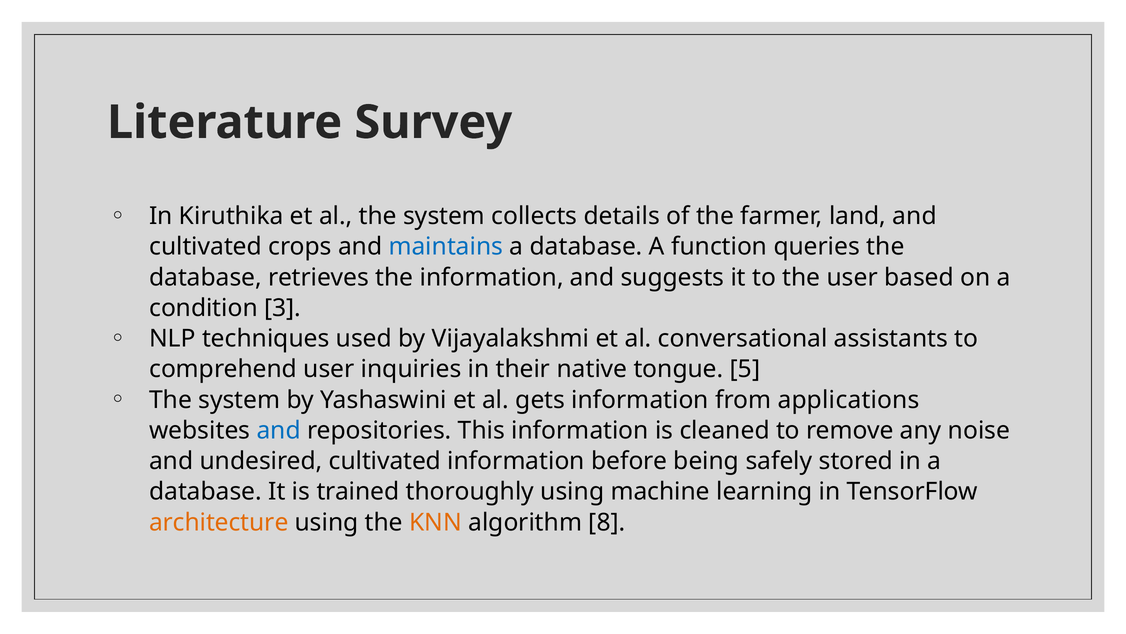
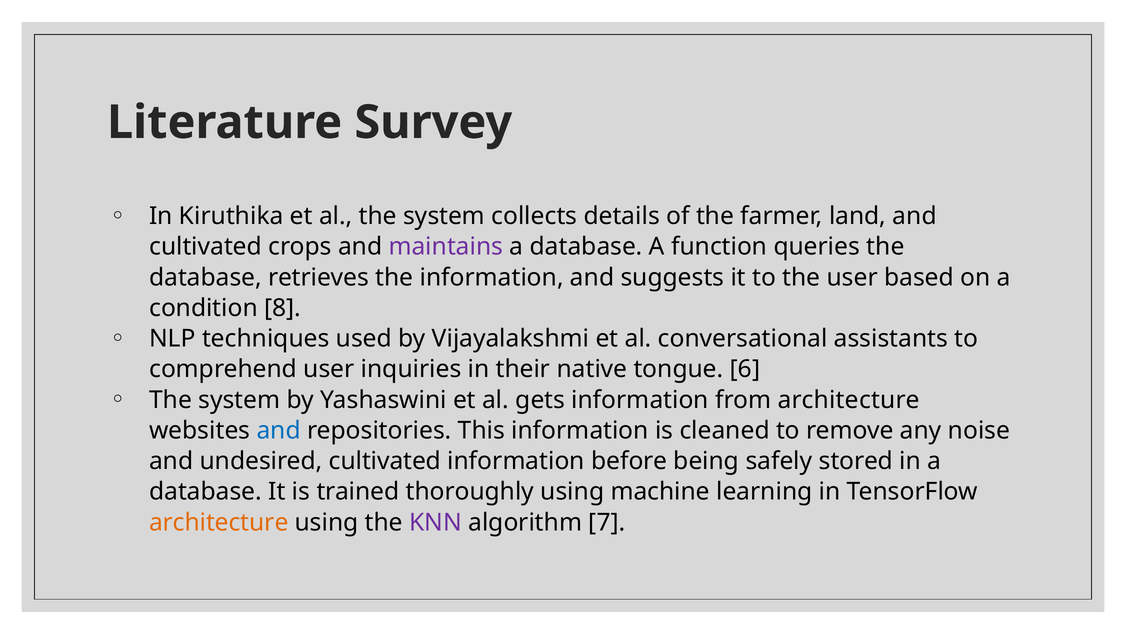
maintains colour: blue -> purple
3: 3 -> 8
5: 5 -> 6
from applications: applications -> architecture
KNN colour: orange -> purple
8: 8 -> 7
